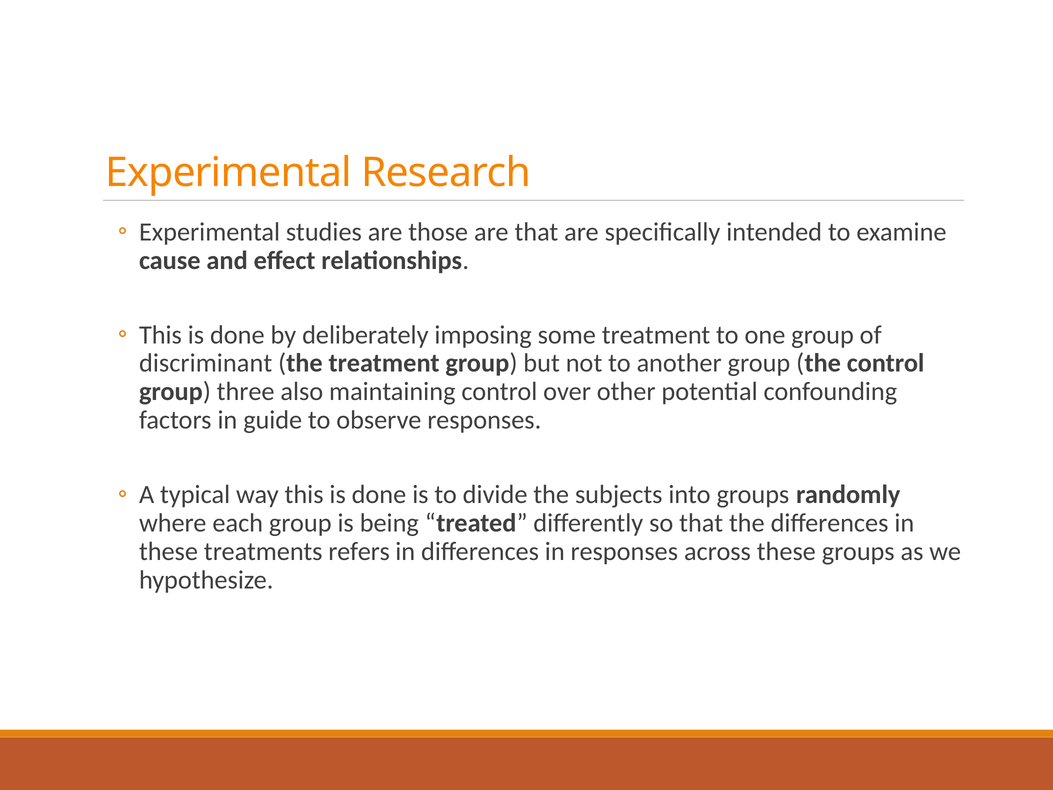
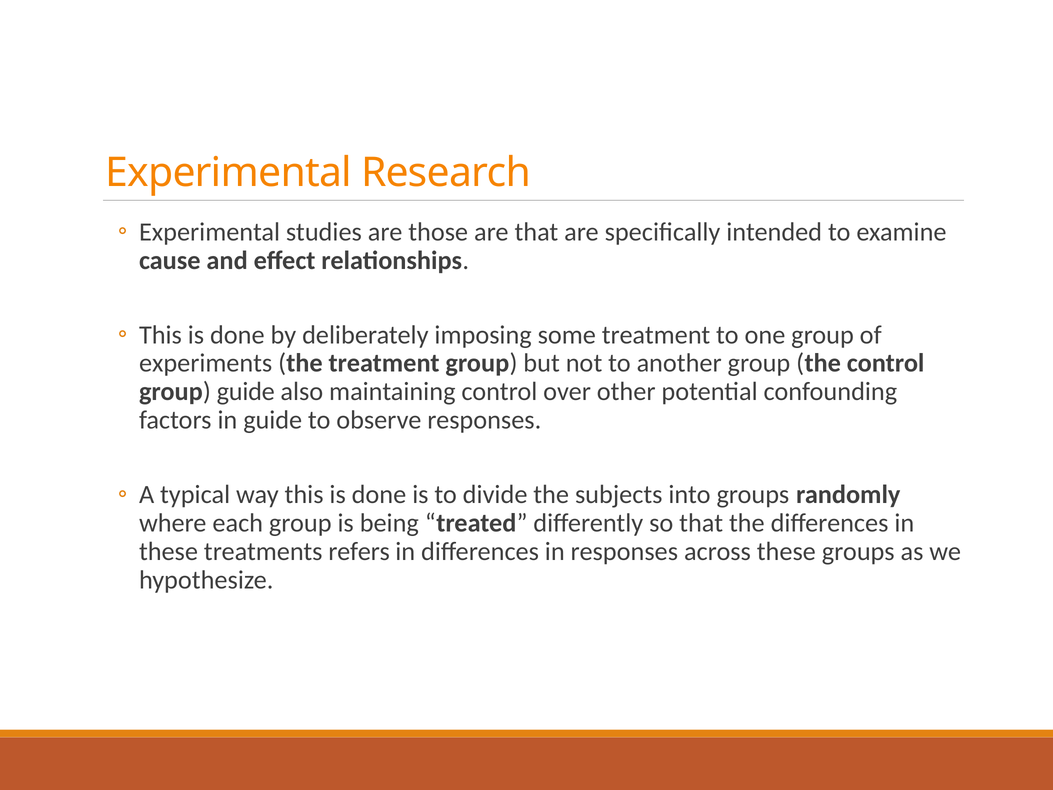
discriminant: discriminant -> experiments
group three: three -> guide
